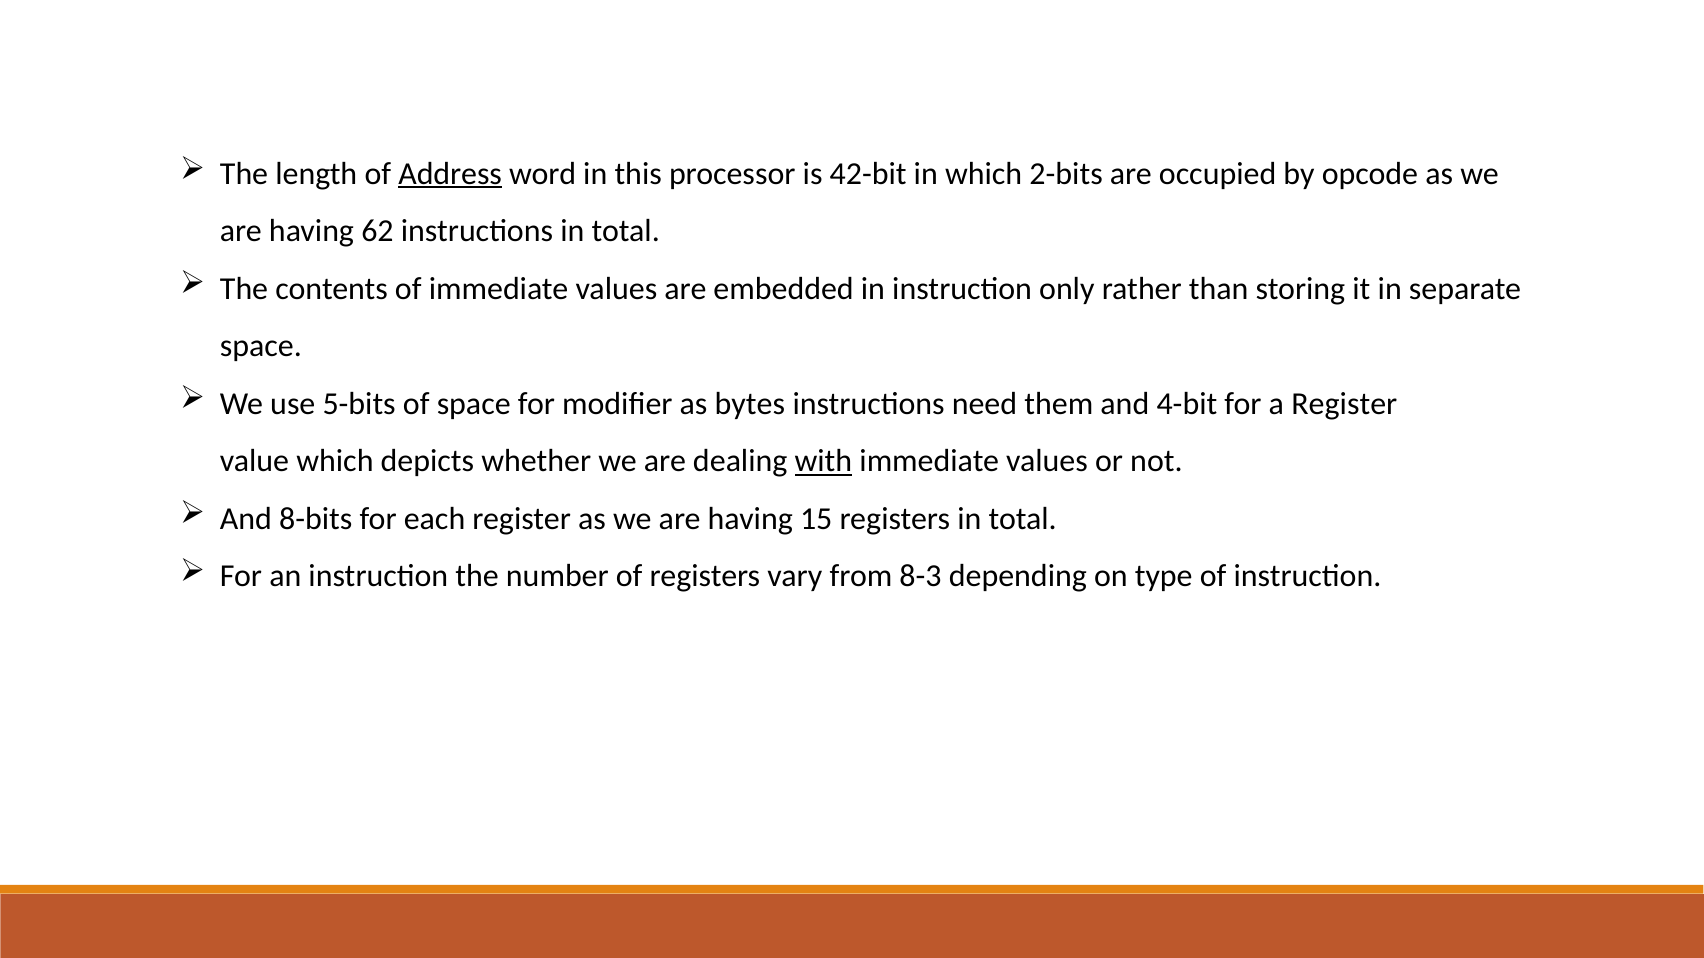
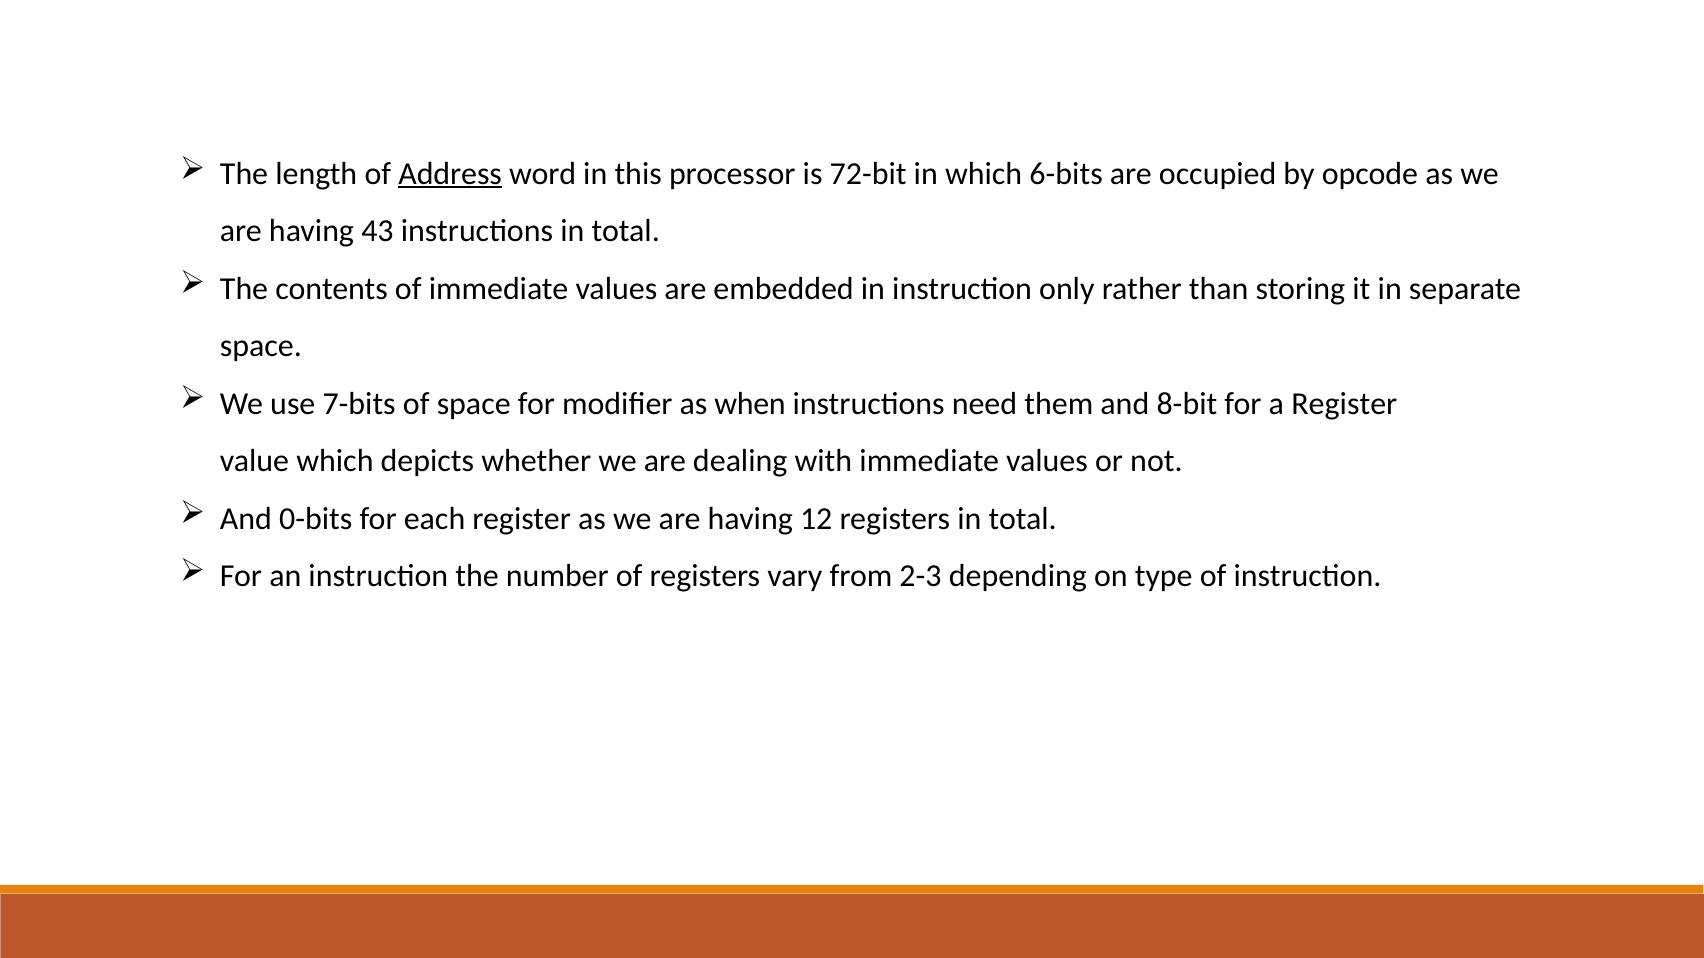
42-bit: 42-bit -> 72-bit
2-bits: 2-bits -> 6-bits
62: 62 -> 43
5-bits: 5-bits -> 7-bits
bytes: bytes -> when
4-bit: 4-bit -> 8-bit
with underline: present -> none
8-bits: 8-bits -> 0-bits
15: 15 -> 12
8-3: 8-3 -> 2-3
